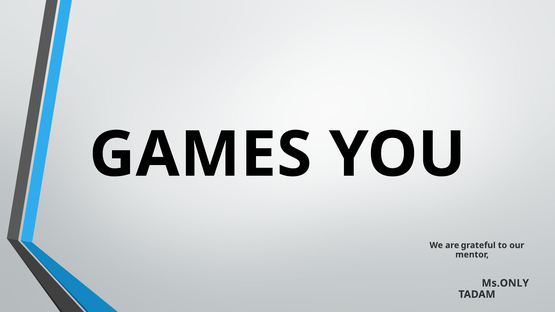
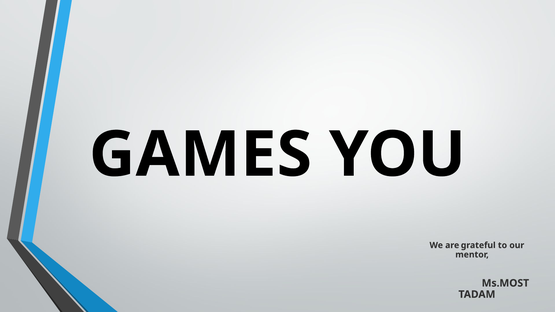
Ms.ONLY: Ms.ONLY -> Ms.MOST
